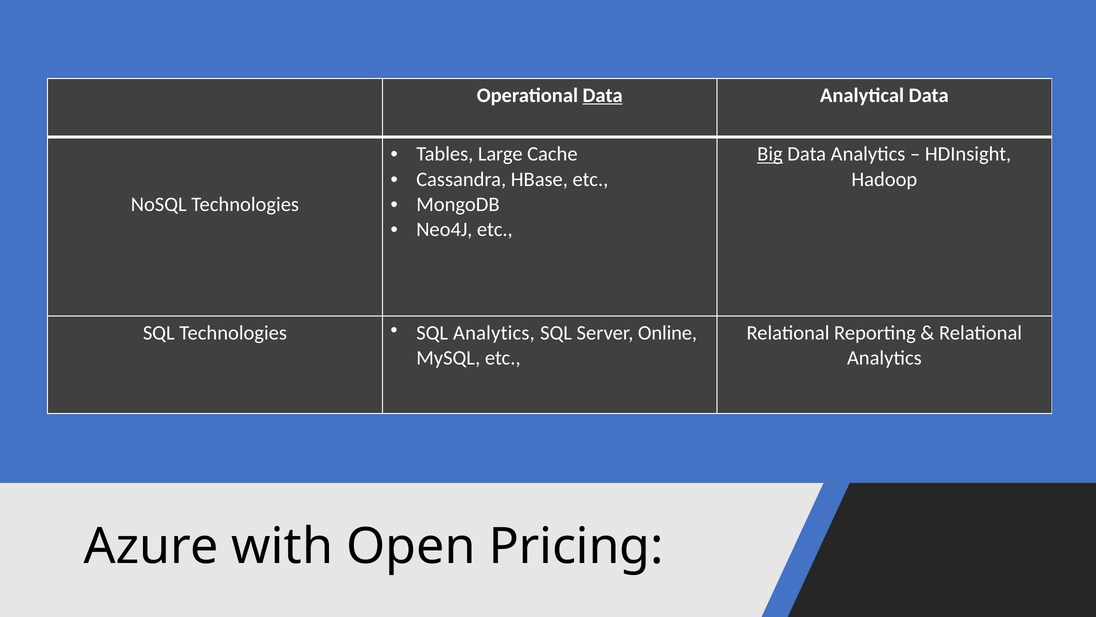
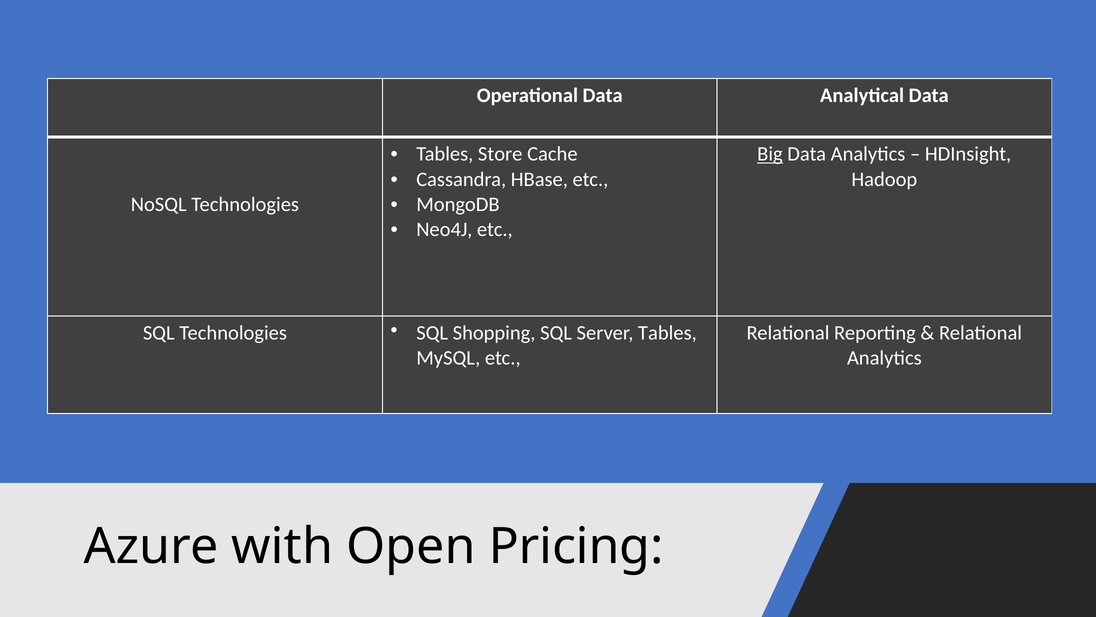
Data at (603, 95) underline: present -> none
Large: Large -> Store
SQL Analytics: Analytics -> Shopping
Server Online: Online -> Tables
